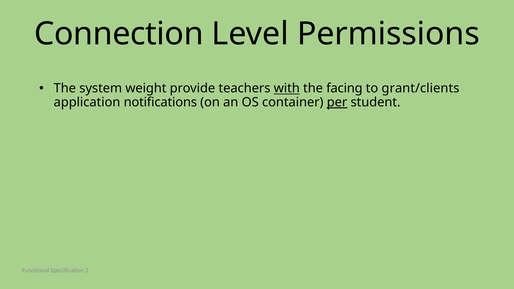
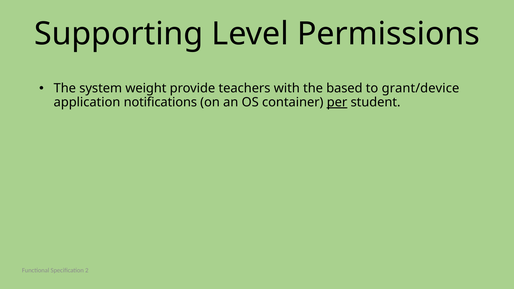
Connection: Connection -> Supporting
with underline: present -> none
facing: facing -> based
grant/clients: grant/clients -> grant/device
